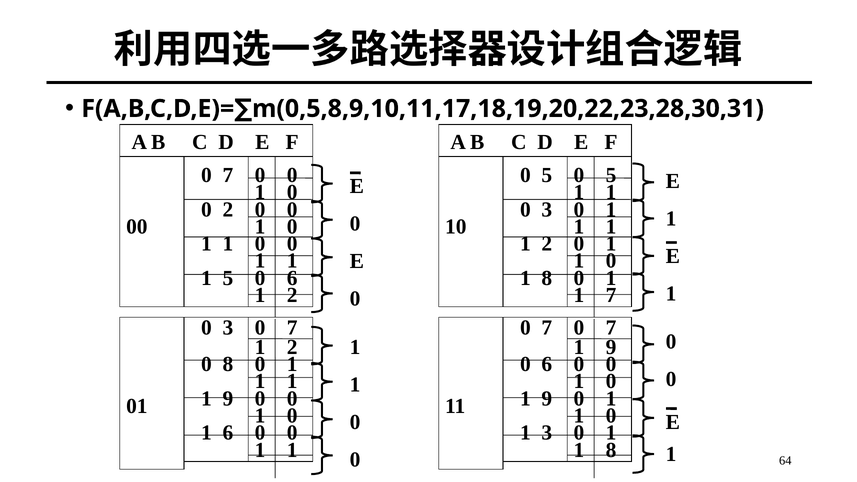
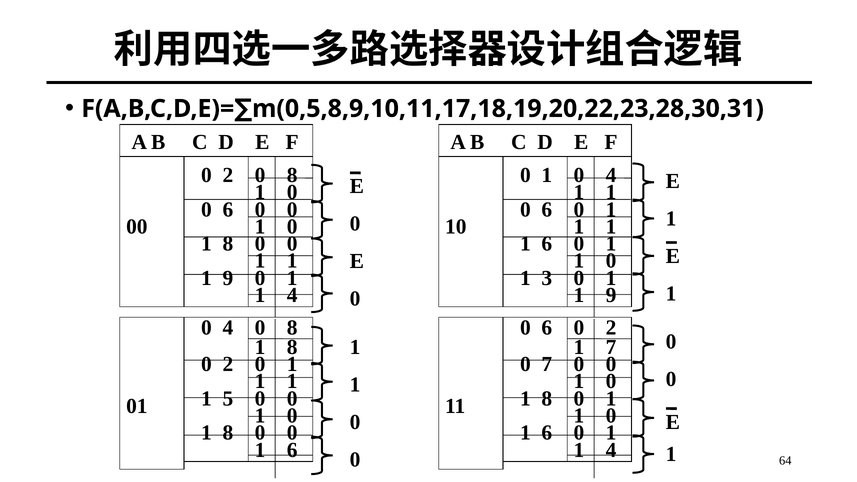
7 at (228, 175): 7 -> 2
0 at (292, 175): 0 -> 8
5 at (547, 175): 5 -> 1
5 at (611, 175): 5 -> 4
2 at (228, 210): 2 -> 6
3 at (547, 210): 3 -> 6
1 at (228, 244): 1 -> 8
2 at (547, 244): 2 -> 6
5 at (228, 278): 5 -> 9
6 at (292, 278): 6 -> 1
8 at (547, 278): 8 -> 3
2 at (292, 295): 2 -> 4
7 at (611, 295): 7 -> 9
3 at (228, 328): 3 -> 4
7 at (292, 328): 7 -> 8
7 at (547, 328): 7 -> 6
7 at (611, 328): 7 -> 2
2 at (292, 347): 2 -> 8
9 at (611, 347): 9 -> 7
8 at (228, 364): 8 -> 2
6 at (547, 364): 6 -> 7
9 at (228, 399): 9 -> 5
9 at (547, 399): 9 -> 8
6 at (228, 433): 6 -> 8
3 at (547, 433): 3 -> 6
1 at (292, 450): 1 -> 6
8 at (611, 450): 8 -> 4
